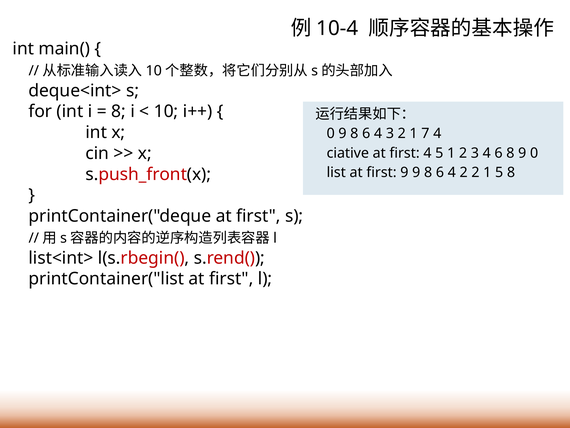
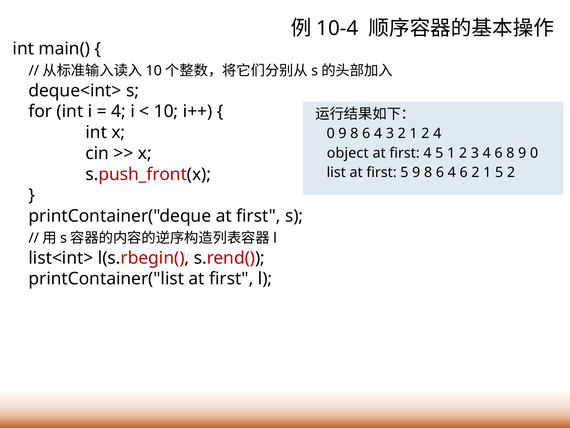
8 at (119, 111): 8 -> 4
2 1 7: 7 -> 2
ciative: ciative -> object
first 9: 9 -> 5
6 4 2: 2 -> 6
5 8: 8 -> 2
